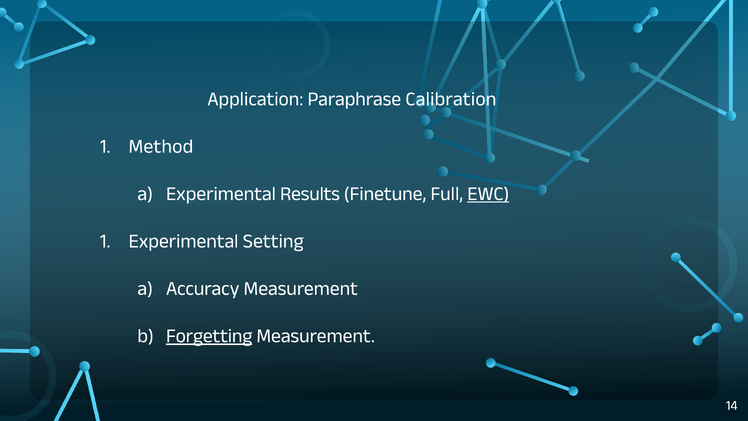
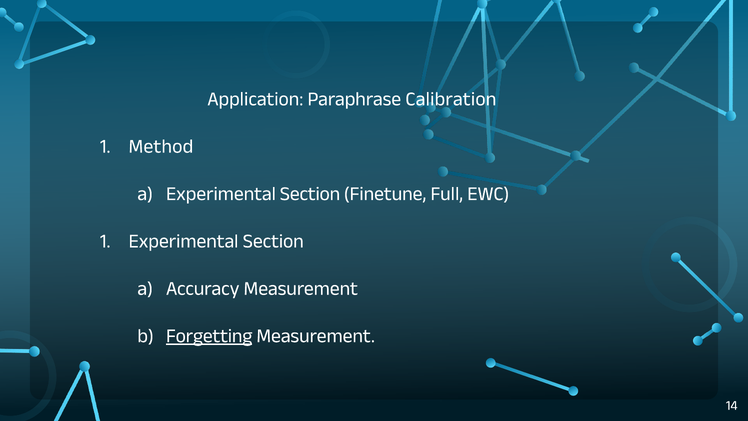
Results at (310, 193): Results -> Section
EWC underline: present -> none
Setting at (273, 241): Setting -> Section
